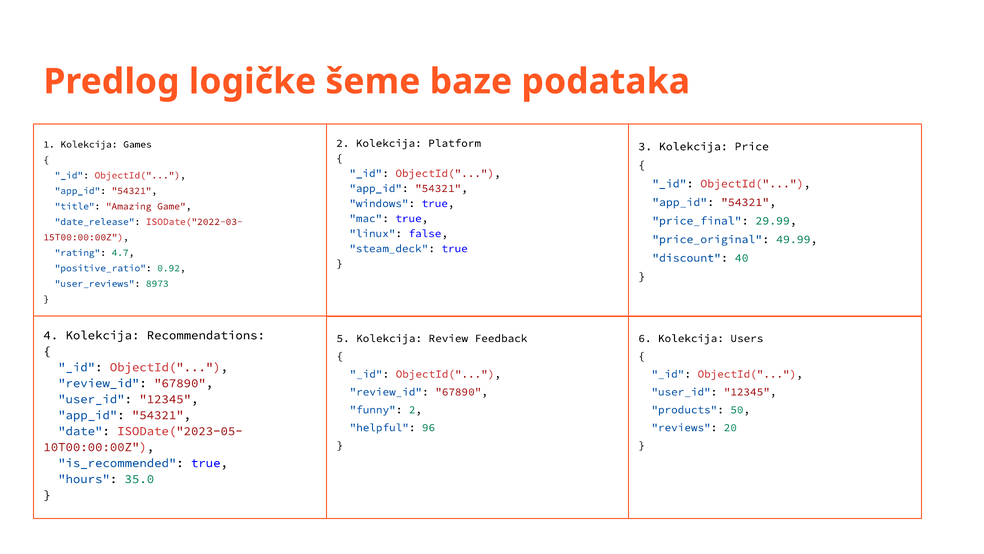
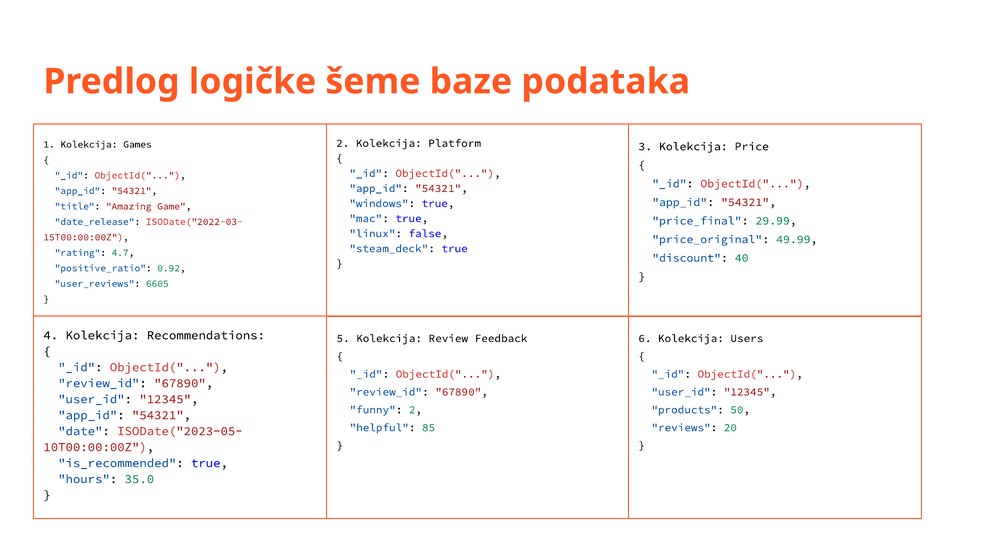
8973: 8973 -> 6605
96: 96 -> 85
